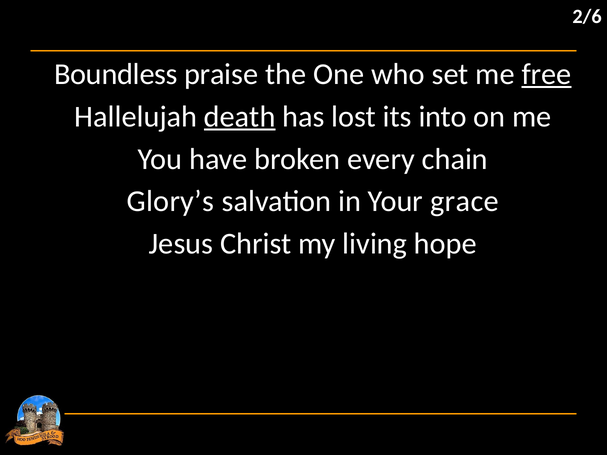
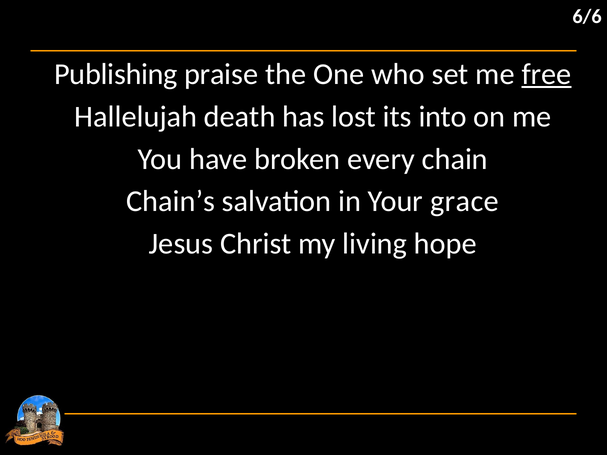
2/6: 2/6 -> 6/6
Boundless: Boundless -> Publishing
death underline: present -> none
Glory’s: Glory’s -> Chain’s
